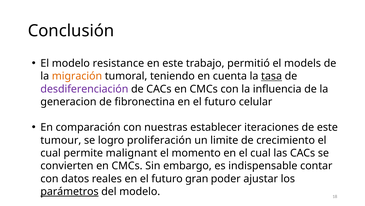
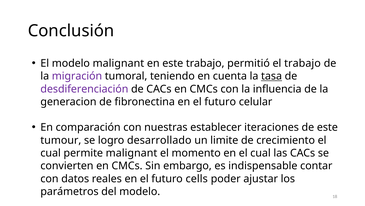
modelo resistance: resistance -> malignant
el models: models -> trabajo
migración colour: orange -> purple
proliferación: proliferación -> desarrollado
gran: gran -> cells
parámetros underline: present -> none
